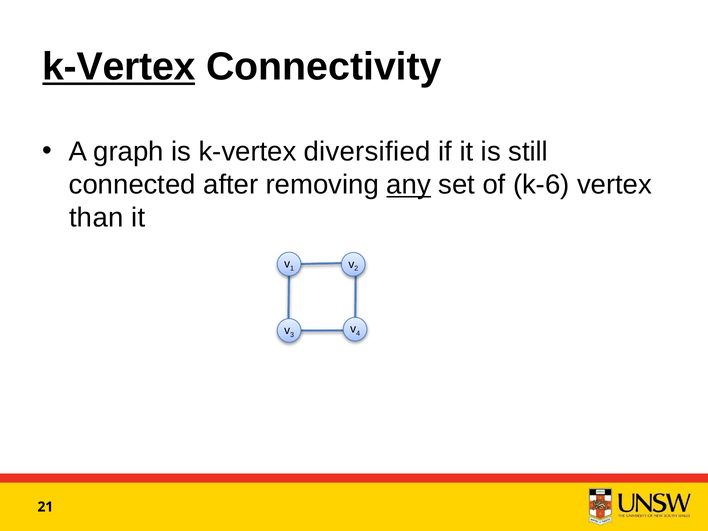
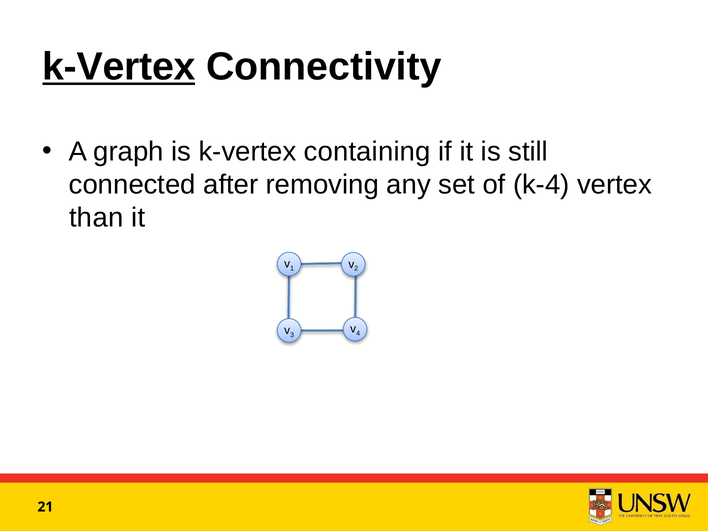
diversified: diversified -> containing
any underline: present -> none
k-6: k-6 -> k-4
